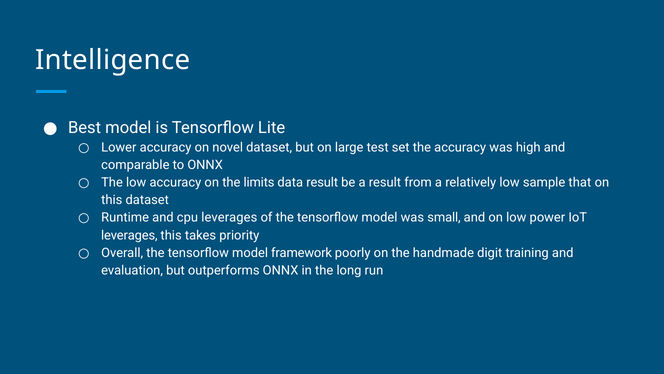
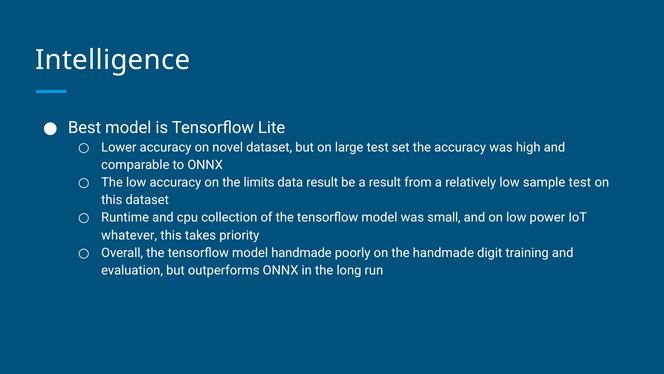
sample that: that -> test
cpu leverages: leverages -> collection
leverages at (129, 235): leverages -> whatever
model framework: framework -> handmade
